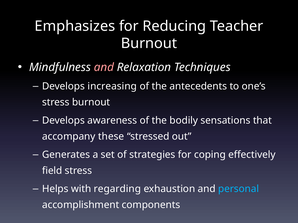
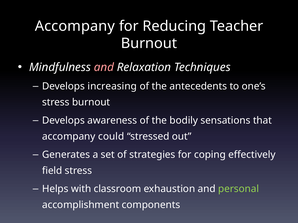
Emphasizes at (75, 26): Emphasizes -> Accompany
these: these -> could
regarding: regarding -> classroom
personal colour: light blue -> light green
